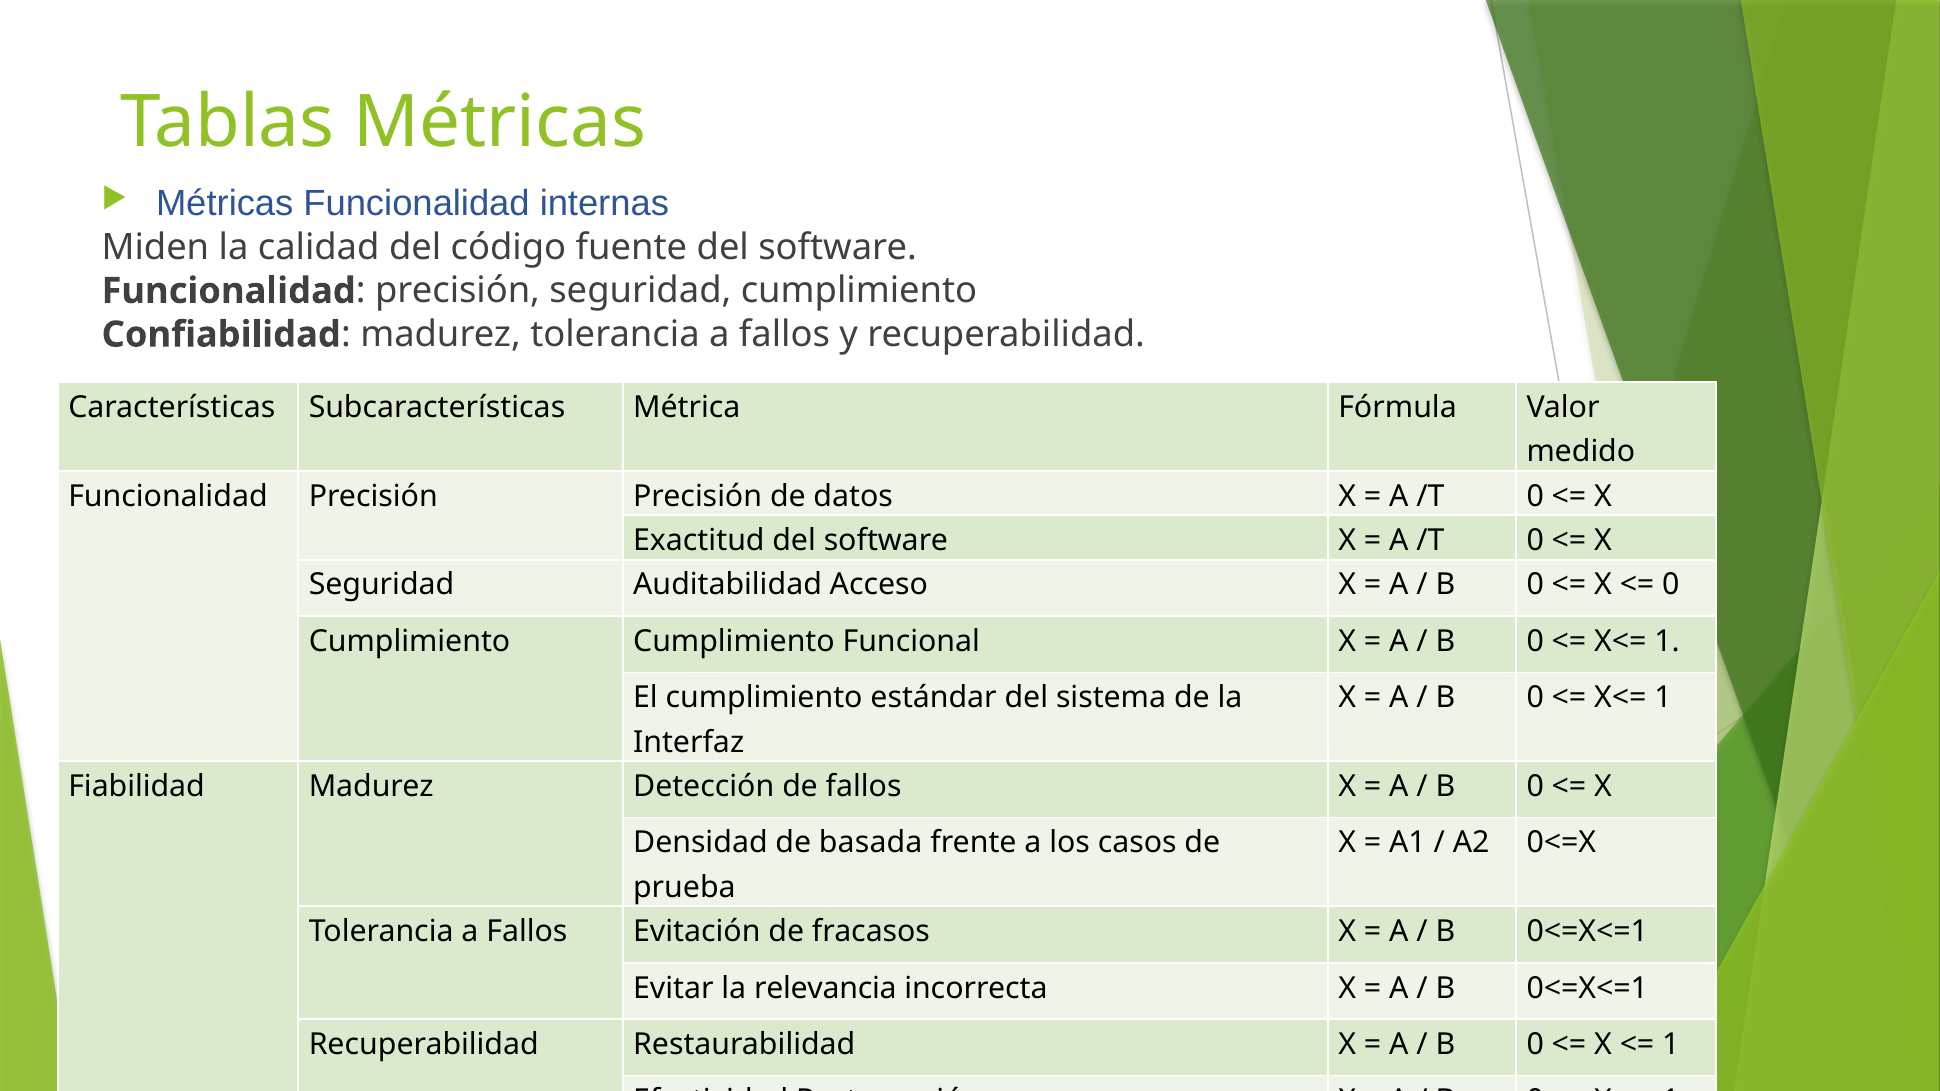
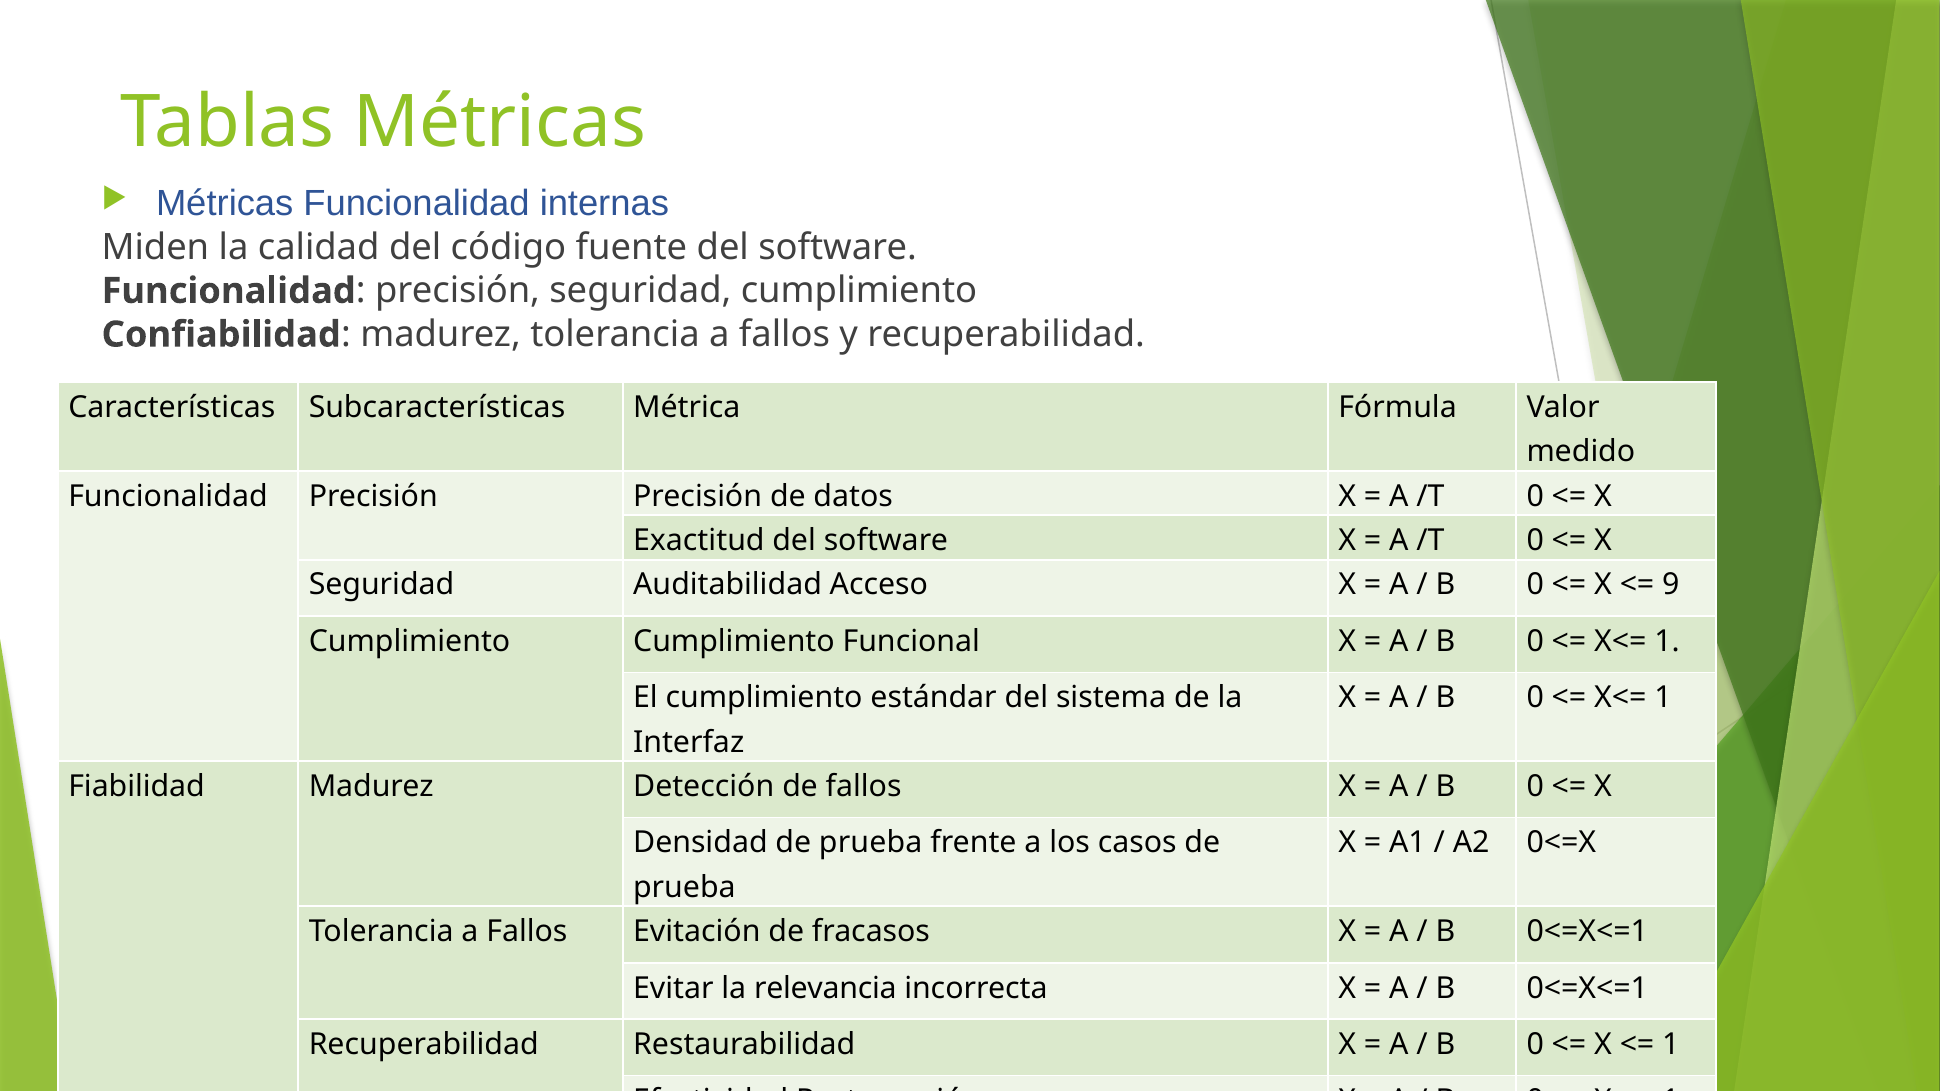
0 at (1671, 585): 0 -> 9
Densidad de basada: basada -> prueba
